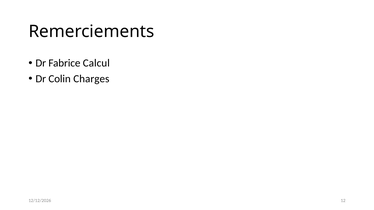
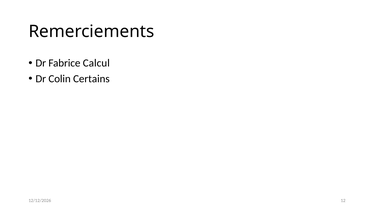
Charges: Charges -> Certains
